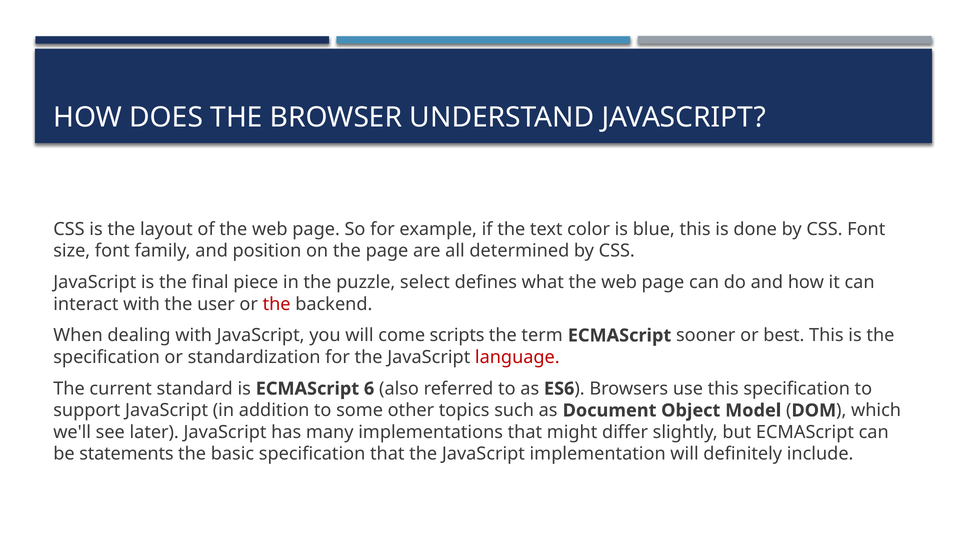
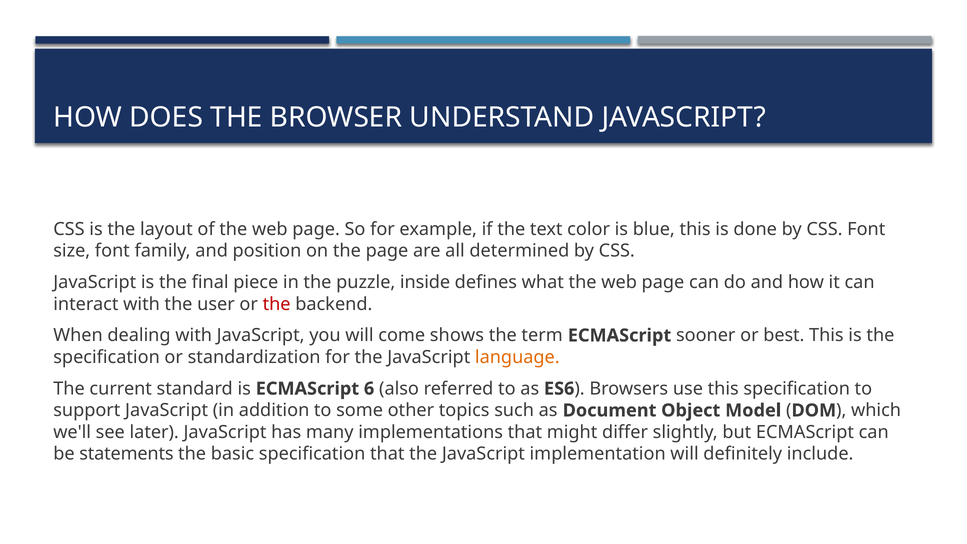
select: select -> inside
scripts: scripts -> shows
language colour: red -> orange
